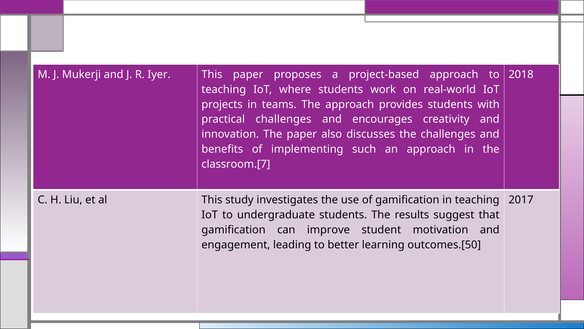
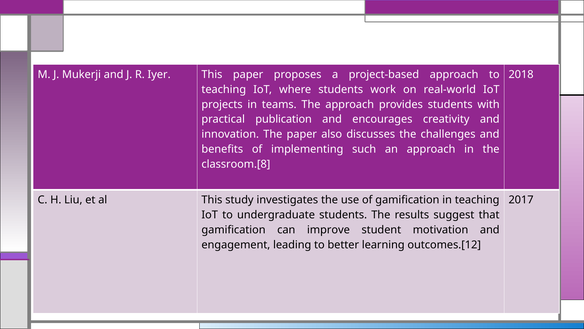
practical challenges: challenges -> publication
classroom.[7: classroom.[7 -> classroom.[8
outcomes.[50: outcomes.[50 -> outcomes.[12
